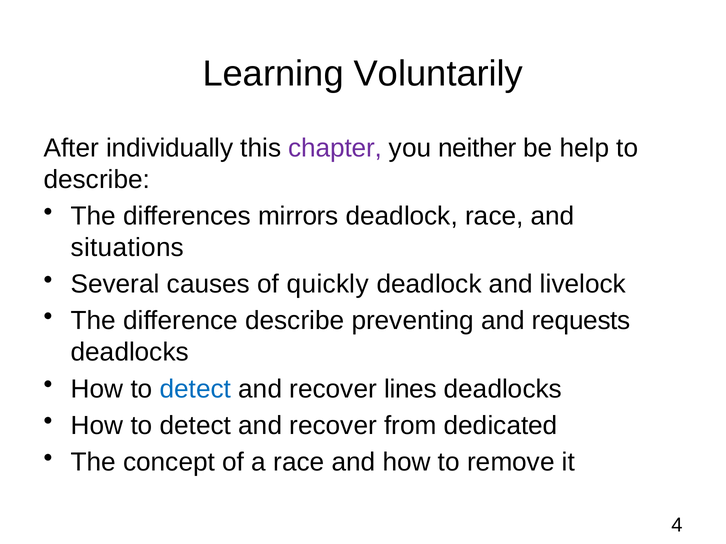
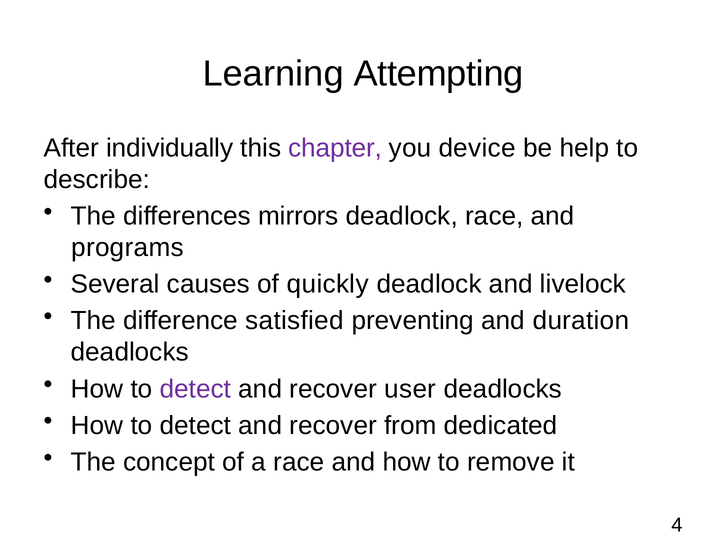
Voluntarily: Voluntarily -> Attempting
neither: neither -> device
situations: situations -> programs
difference describe: describe -> satisfied
requests: requests -> duration
detect at (195, 389) colour: blue -> purple
lines: lines -> user
